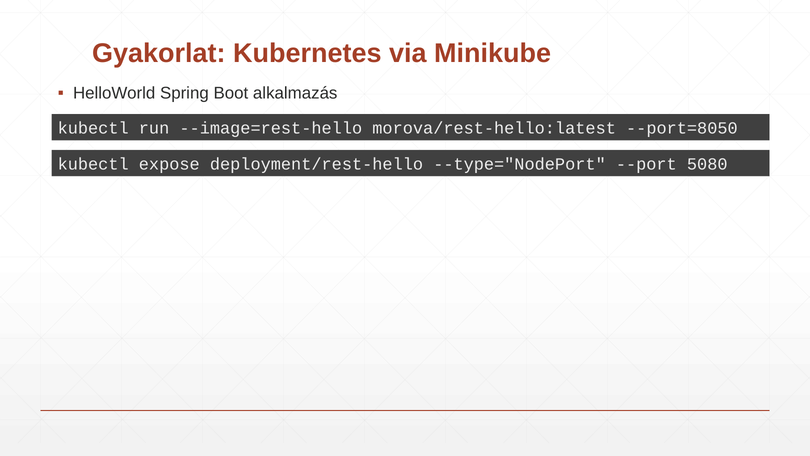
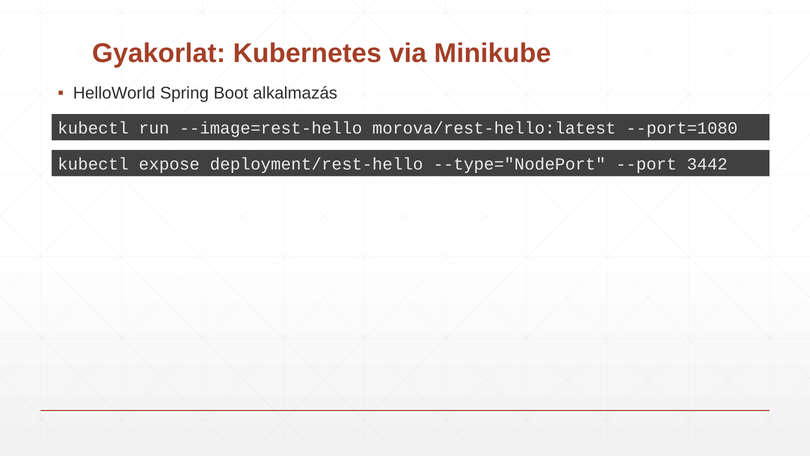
--port=8050: --port=8050 -> --port=1080
5080: 5080 -> 3442
